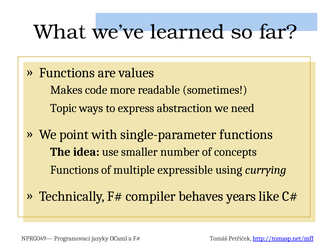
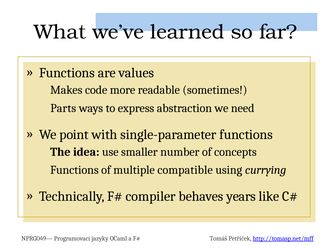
Topic: Topic -> Parts
expressible: expressible -> compatible
